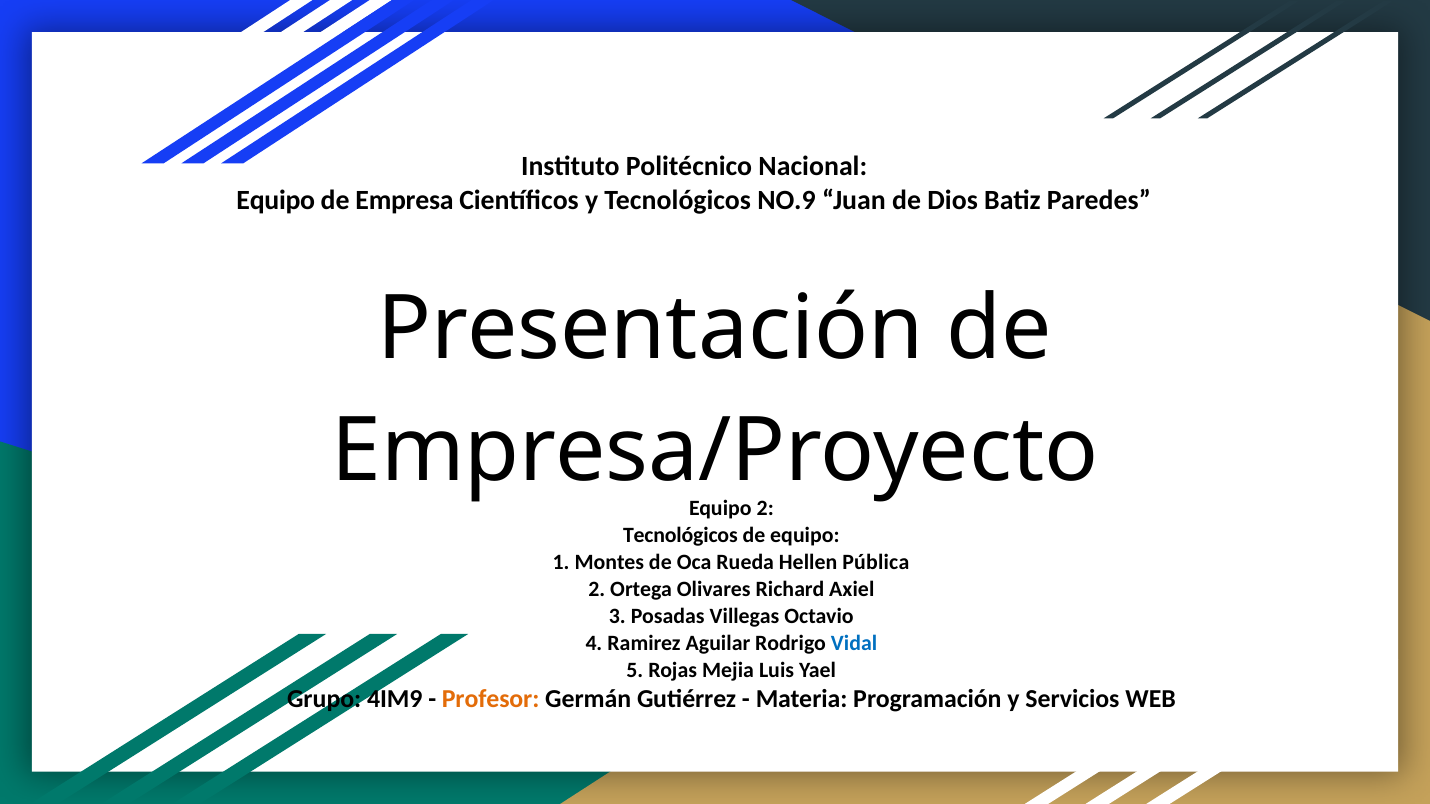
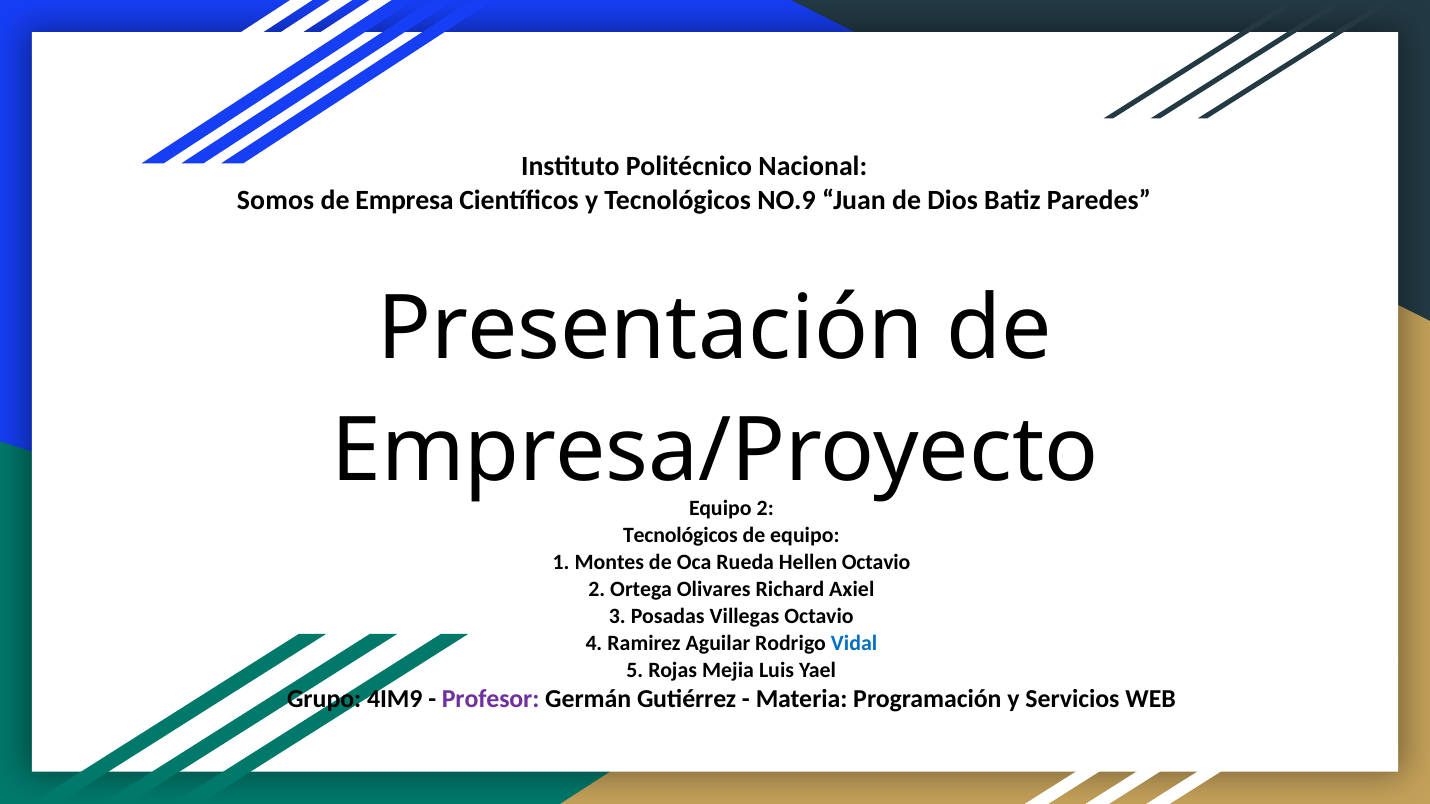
Equipo at (276, 200): Equipo -> Somos
Hellen Pública: Pública -> Octavio
Profesor colour: orange -> purple
